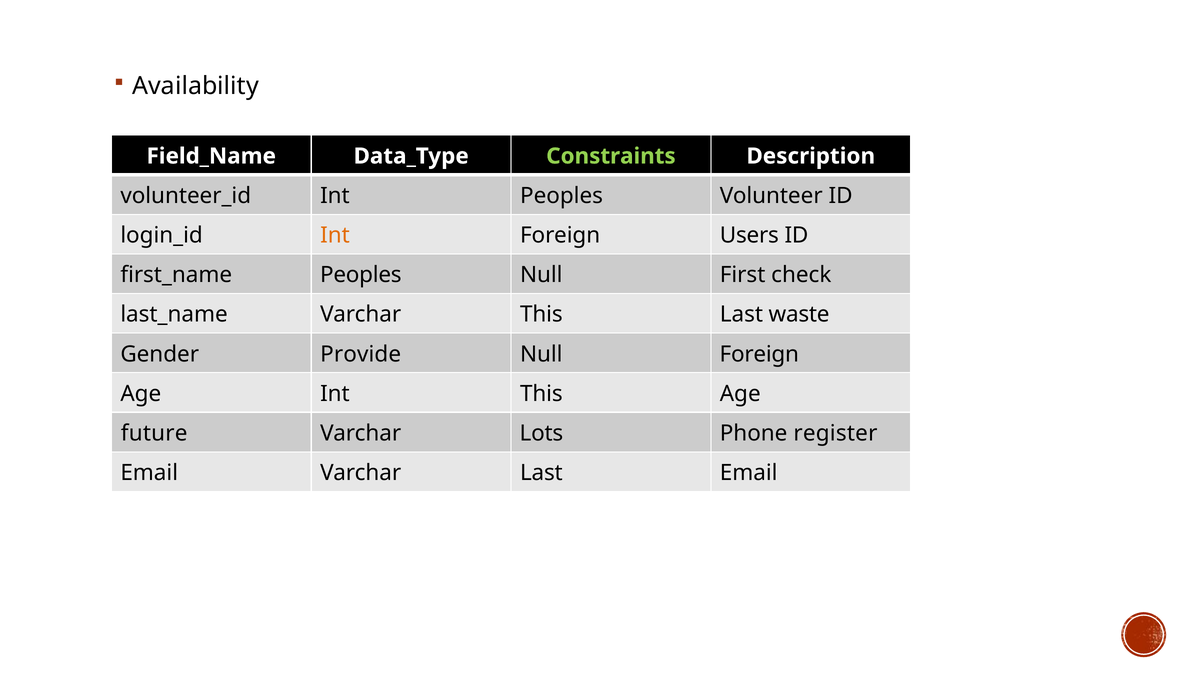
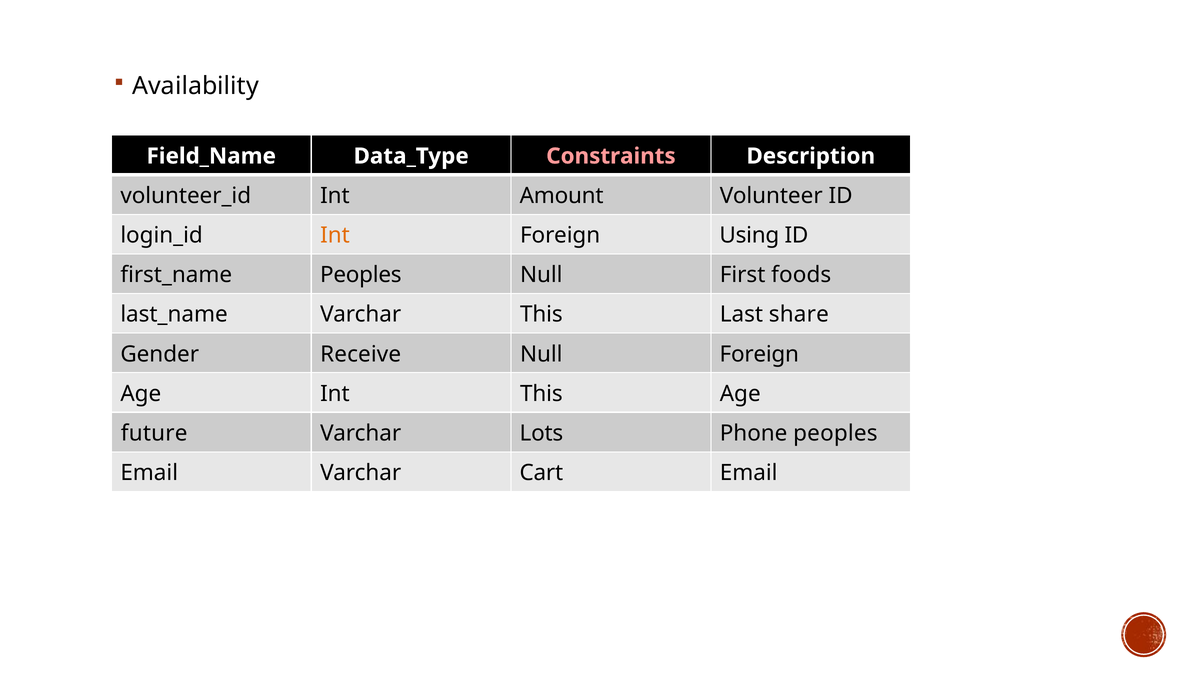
Constraints colour: light green -> pink
Int Peoples: Peoples -> Amount
Users: Users -> Using
check: check -> foods
waste: waste -> share
Provide: Provide -> Receive
Phone register: register -> peoples
Varchar Last: Last -> Cart
